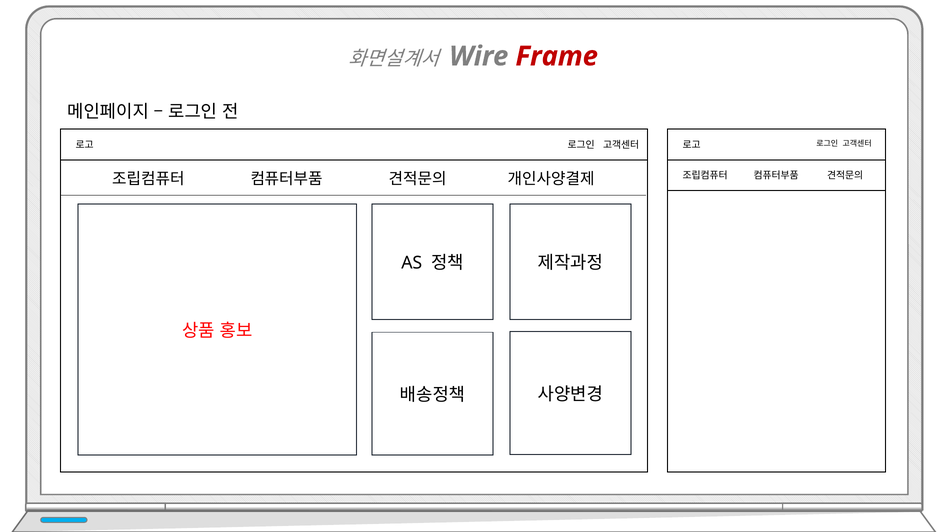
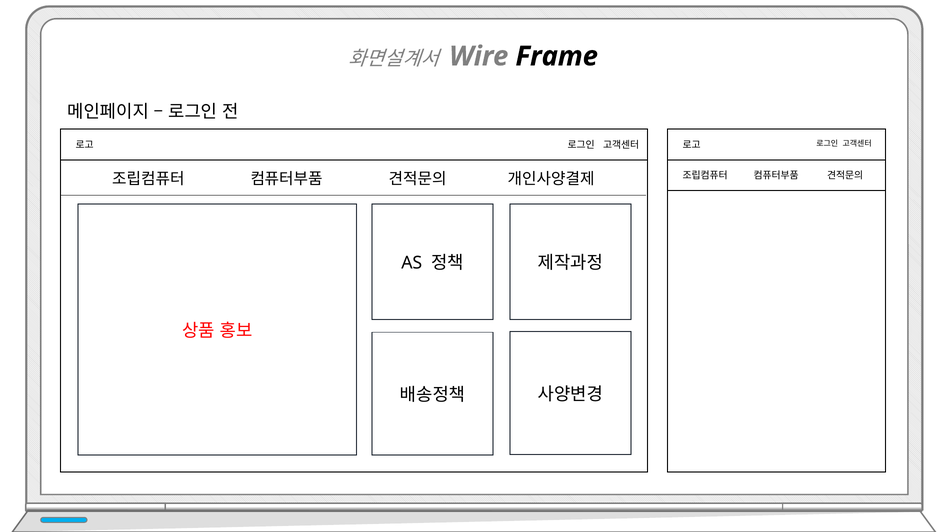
Frame colour: red -> black
